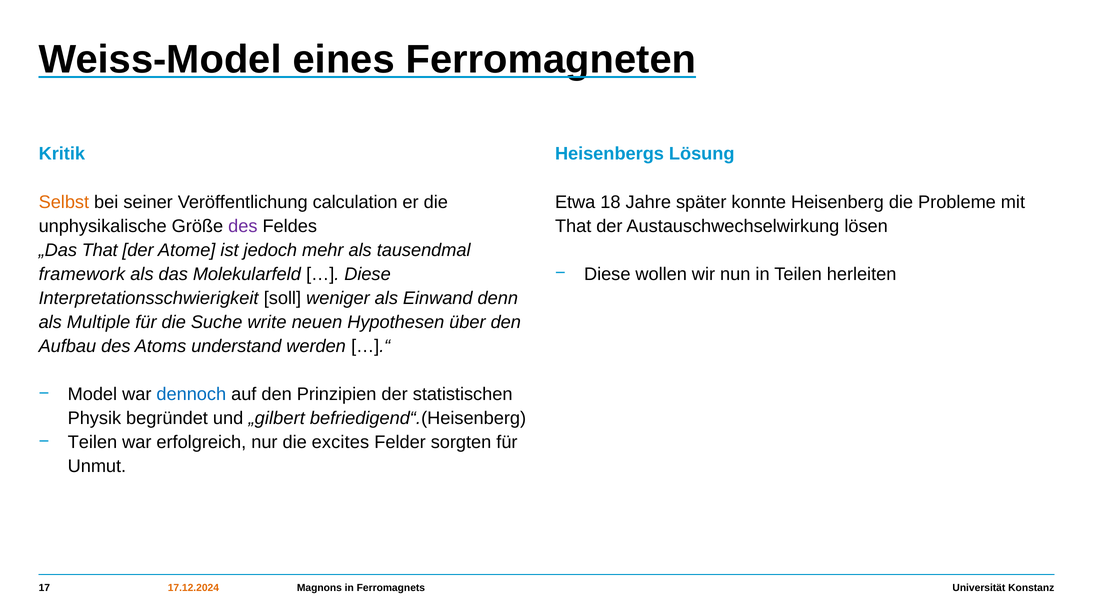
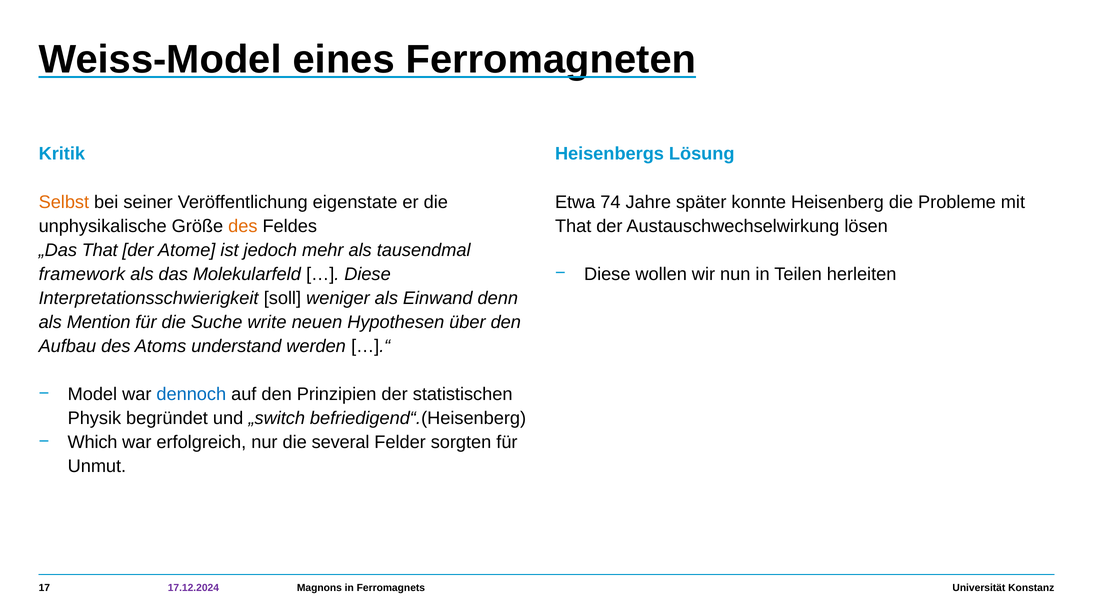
calculation: calculation -> eigenstate
18: 18 -> 74
des at (243, 226) colour: purple -> orange
Multiple: Multiple -> Mention
„gilbert: „gilbert -> „switch
Teilen at (92, 442): Teilen -> Which
excites: excites -> several
17.12.2024 colour: orange -> purple
